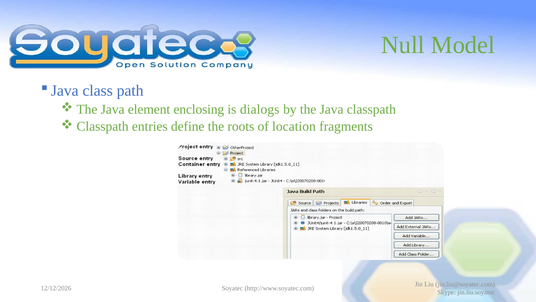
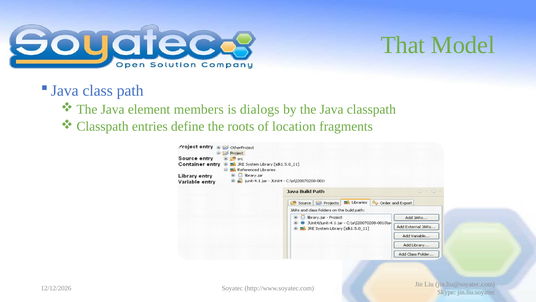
Null: Null -> That
enclosing: enclosing -> members
